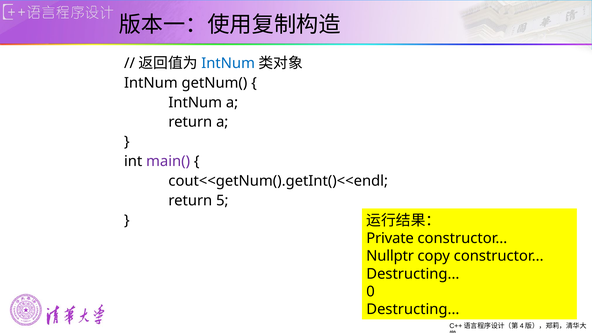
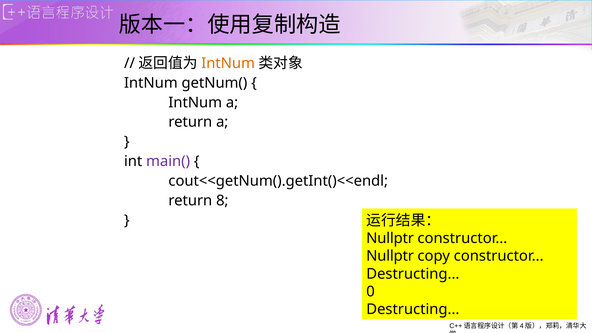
IntNum at (228, 63) colour: blue -> orange
5: 5 -> 8
Private at (390, 238): Private -> Nullptr
